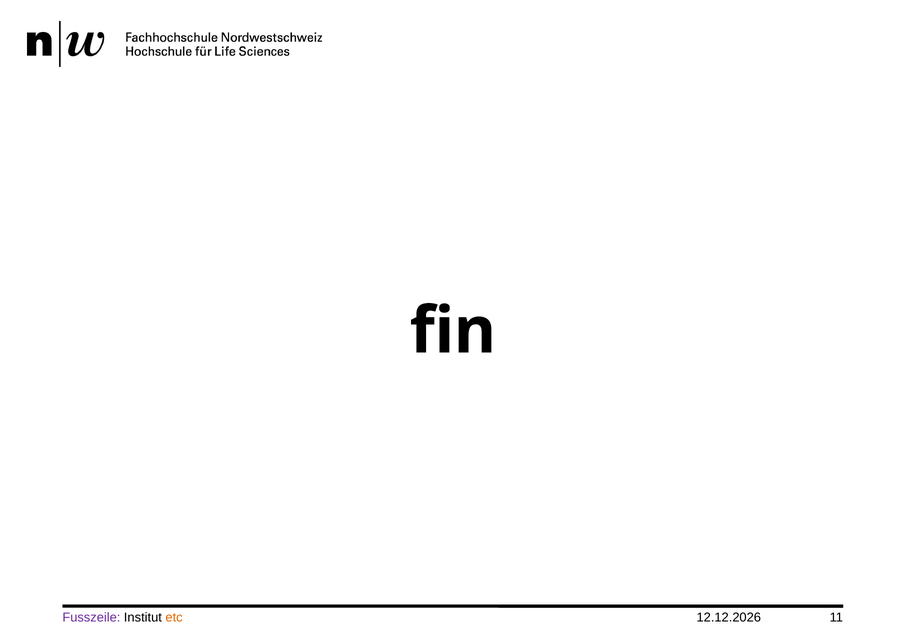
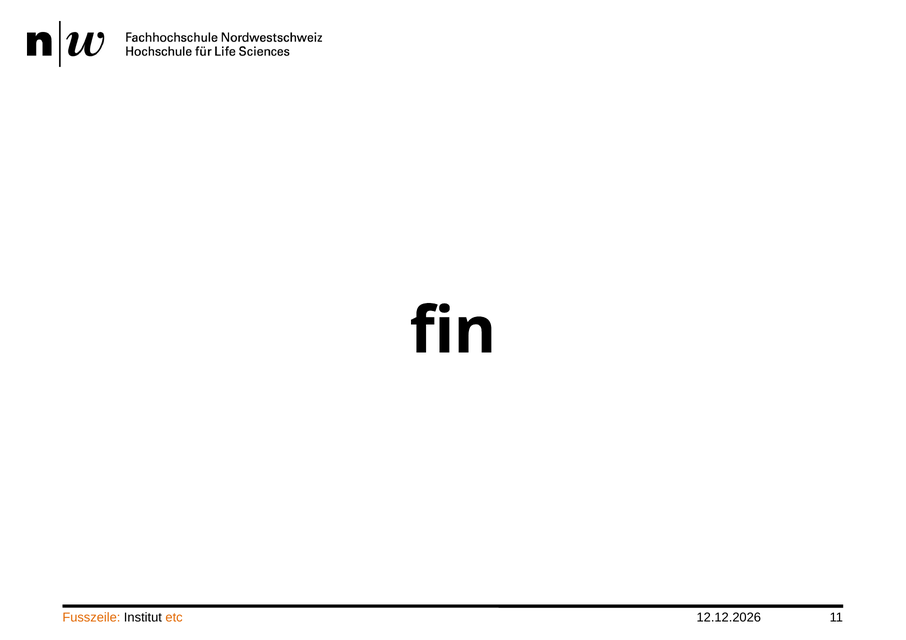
Fusszeile colour: purple -> orange
